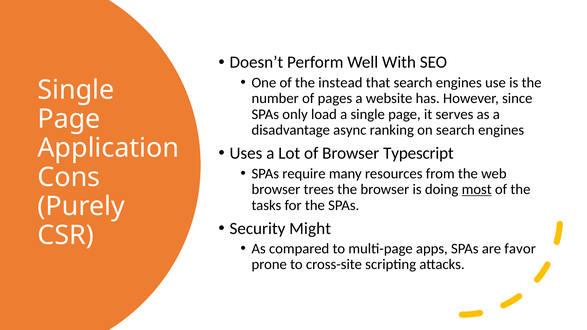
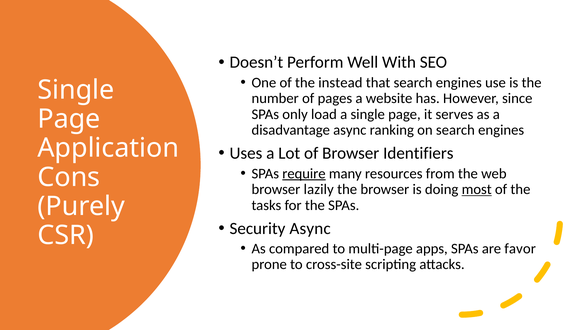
Typescript: Typescript -> Identifiers
require underline: none -> present
trees: trees -> lazily
Security Might: Might -> Async
